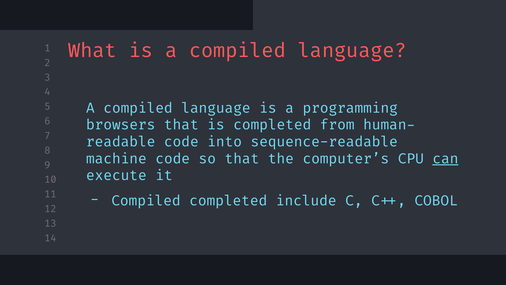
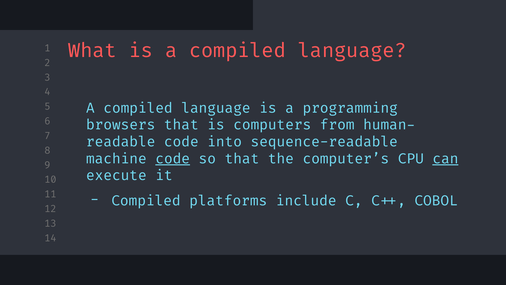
is completed: completed -> computers
code at (173, 159) underline: none -> present
Compiled completed: completed -> platforms
